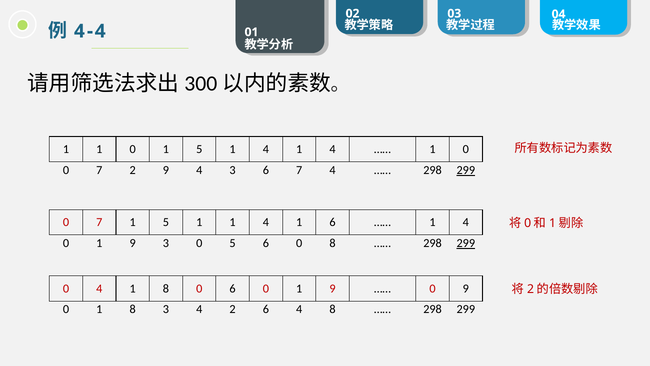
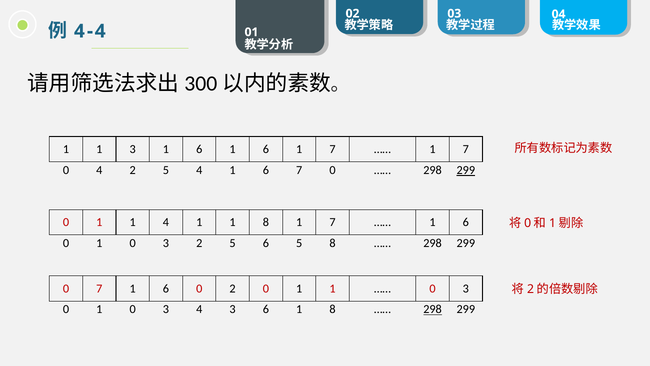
1 1 0: 0 -> 3
5 at (199, 149): 5 -> 6
4 at (266, 149): 4 -> 6
4 at (333, 149): 4 -> 7
0 at (466, 149): 0 -> 7
7 at (99, 170): 7 -> 4
9 at (166, 170): 9 -> 5
3 at (233, 170): 3 -> 1
6 7 4: 4 -> 0
7 at (99, 222): 7 -> 1
5 at (166, 222): 5 -> 4
1 1 4: 4 -> 8
6 at (333, 222): 6 -> 7
4 at (466, 222): 4 -> 6
9 at (133, 243): 9 -> 0
3 0: 0 -> 2
5 6 0: 0 -> 5
299 at (466, 243) underline: present -> none
0 4: 4 -> 7
8 at (166, 288): 8 -> 6
0 6: 6 -> 2
9 at (333, 288): 9 -> 1
9 at (466, 288): 9 -> 3
8 at (133, 309): 8 -> 0
4 2: 2 -> 3
4 at (299, 309): 4 -> 1
298 at (433, 309) underline: none -> present
